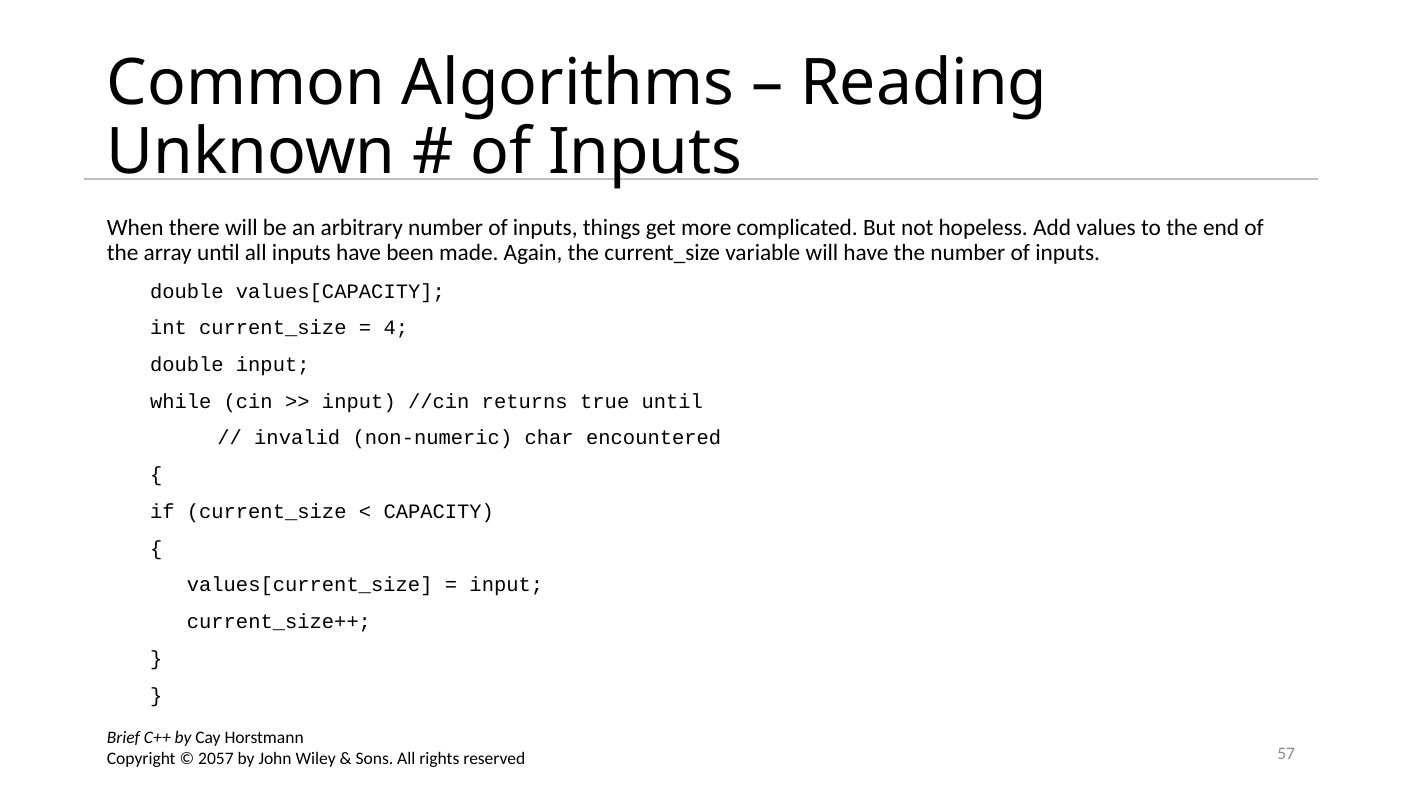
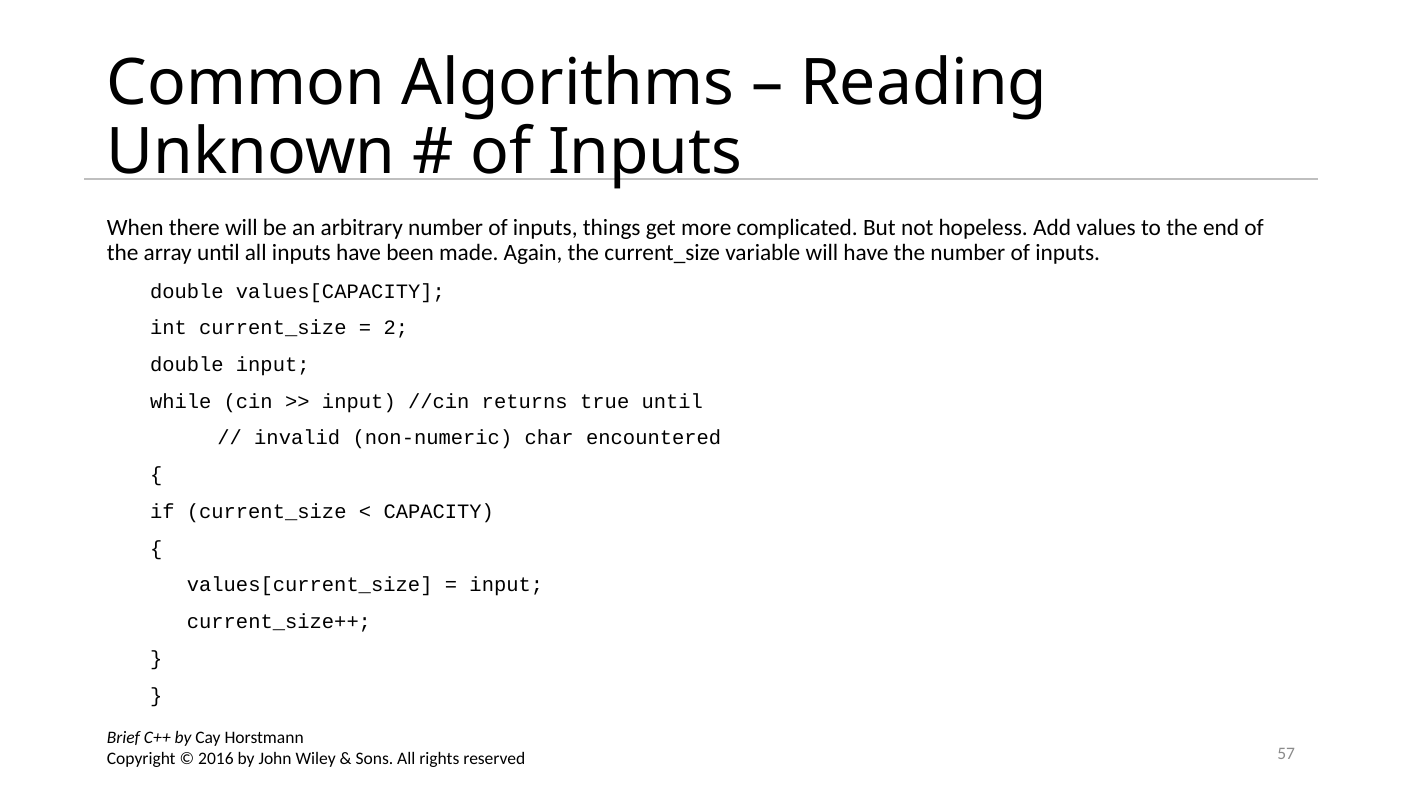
4: 4 -> 2
2057: 2057 -> 2016
